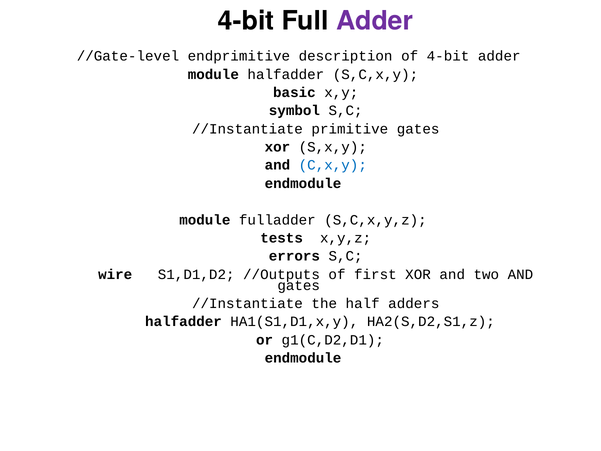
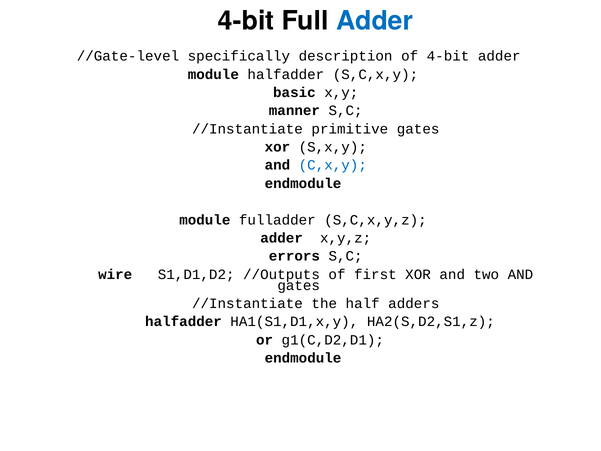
Adder at (375, 21) colour: purple -> blue
endprimitive: endprimitive -> specifically
symbol: symbol -> manner
tests at (282, 238): tests -> adder
